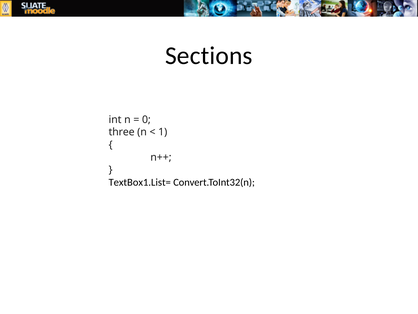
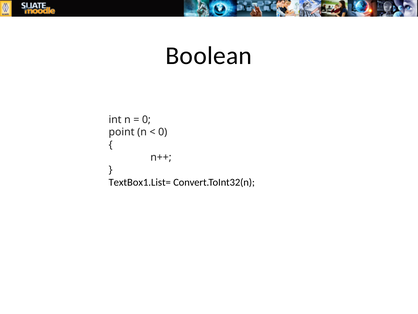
Sections: Sections -> Boolean
three: three -> point
1 at (163, 132): 1 -> 0
